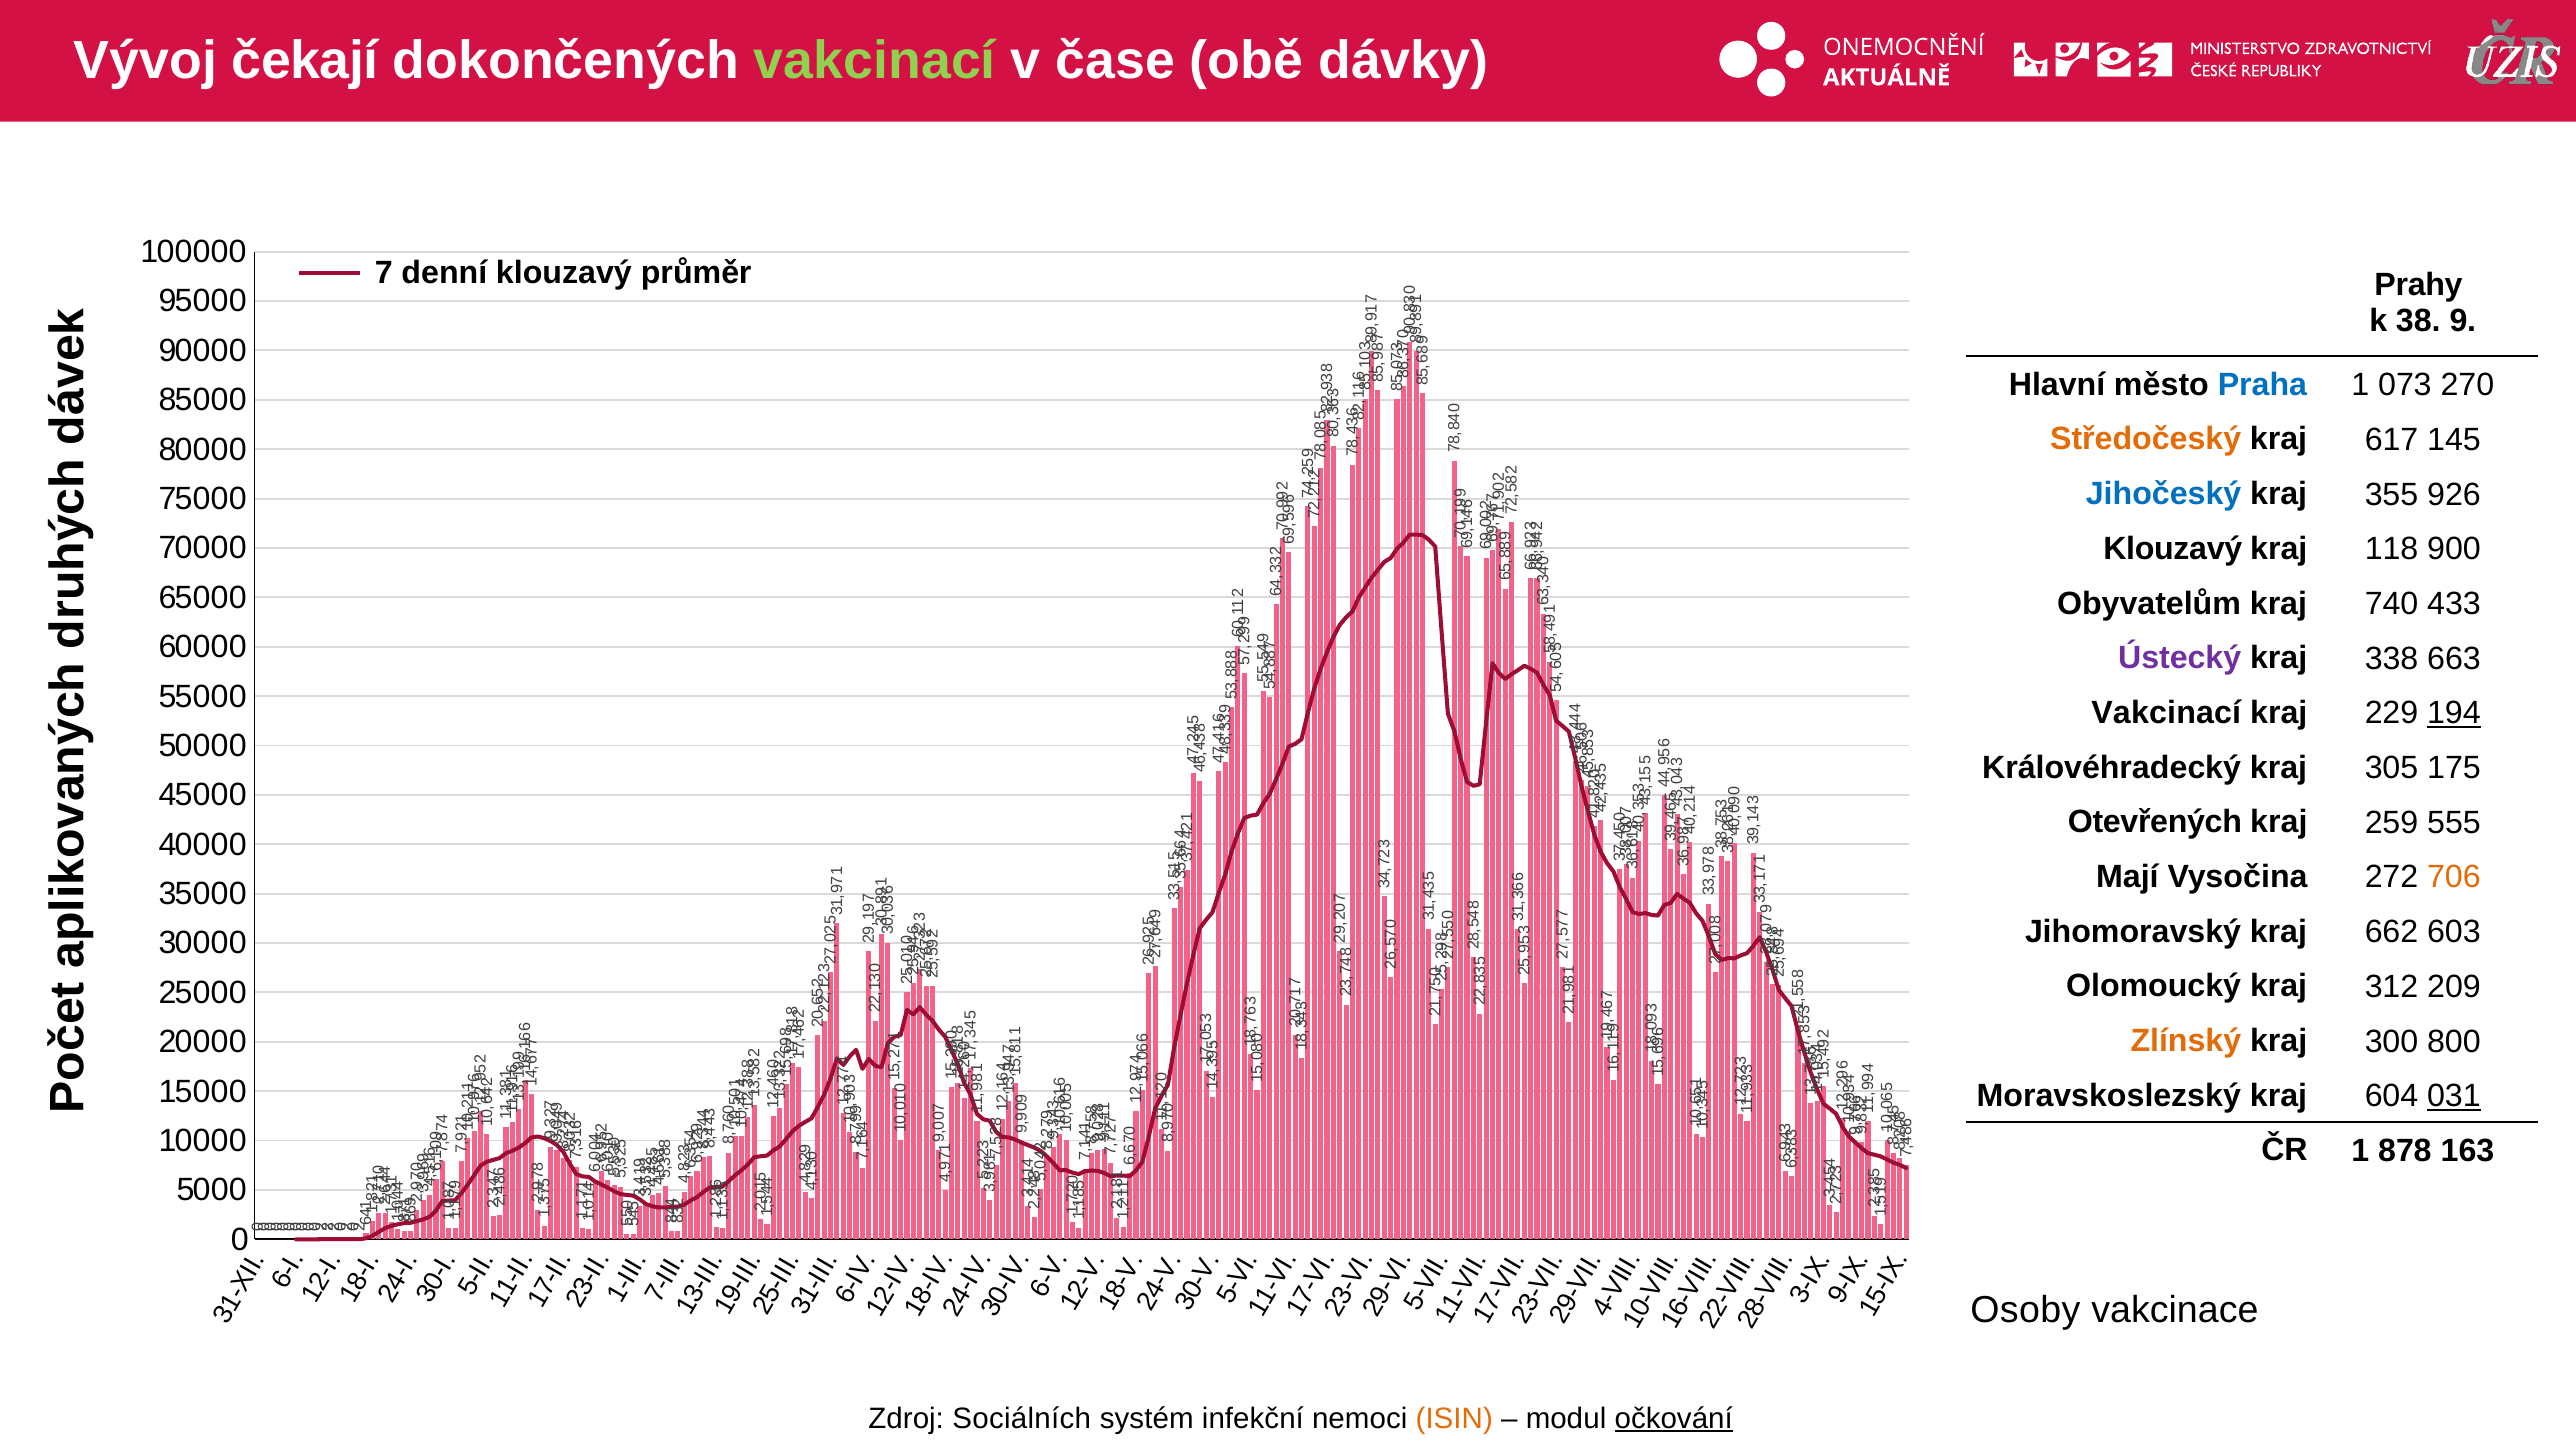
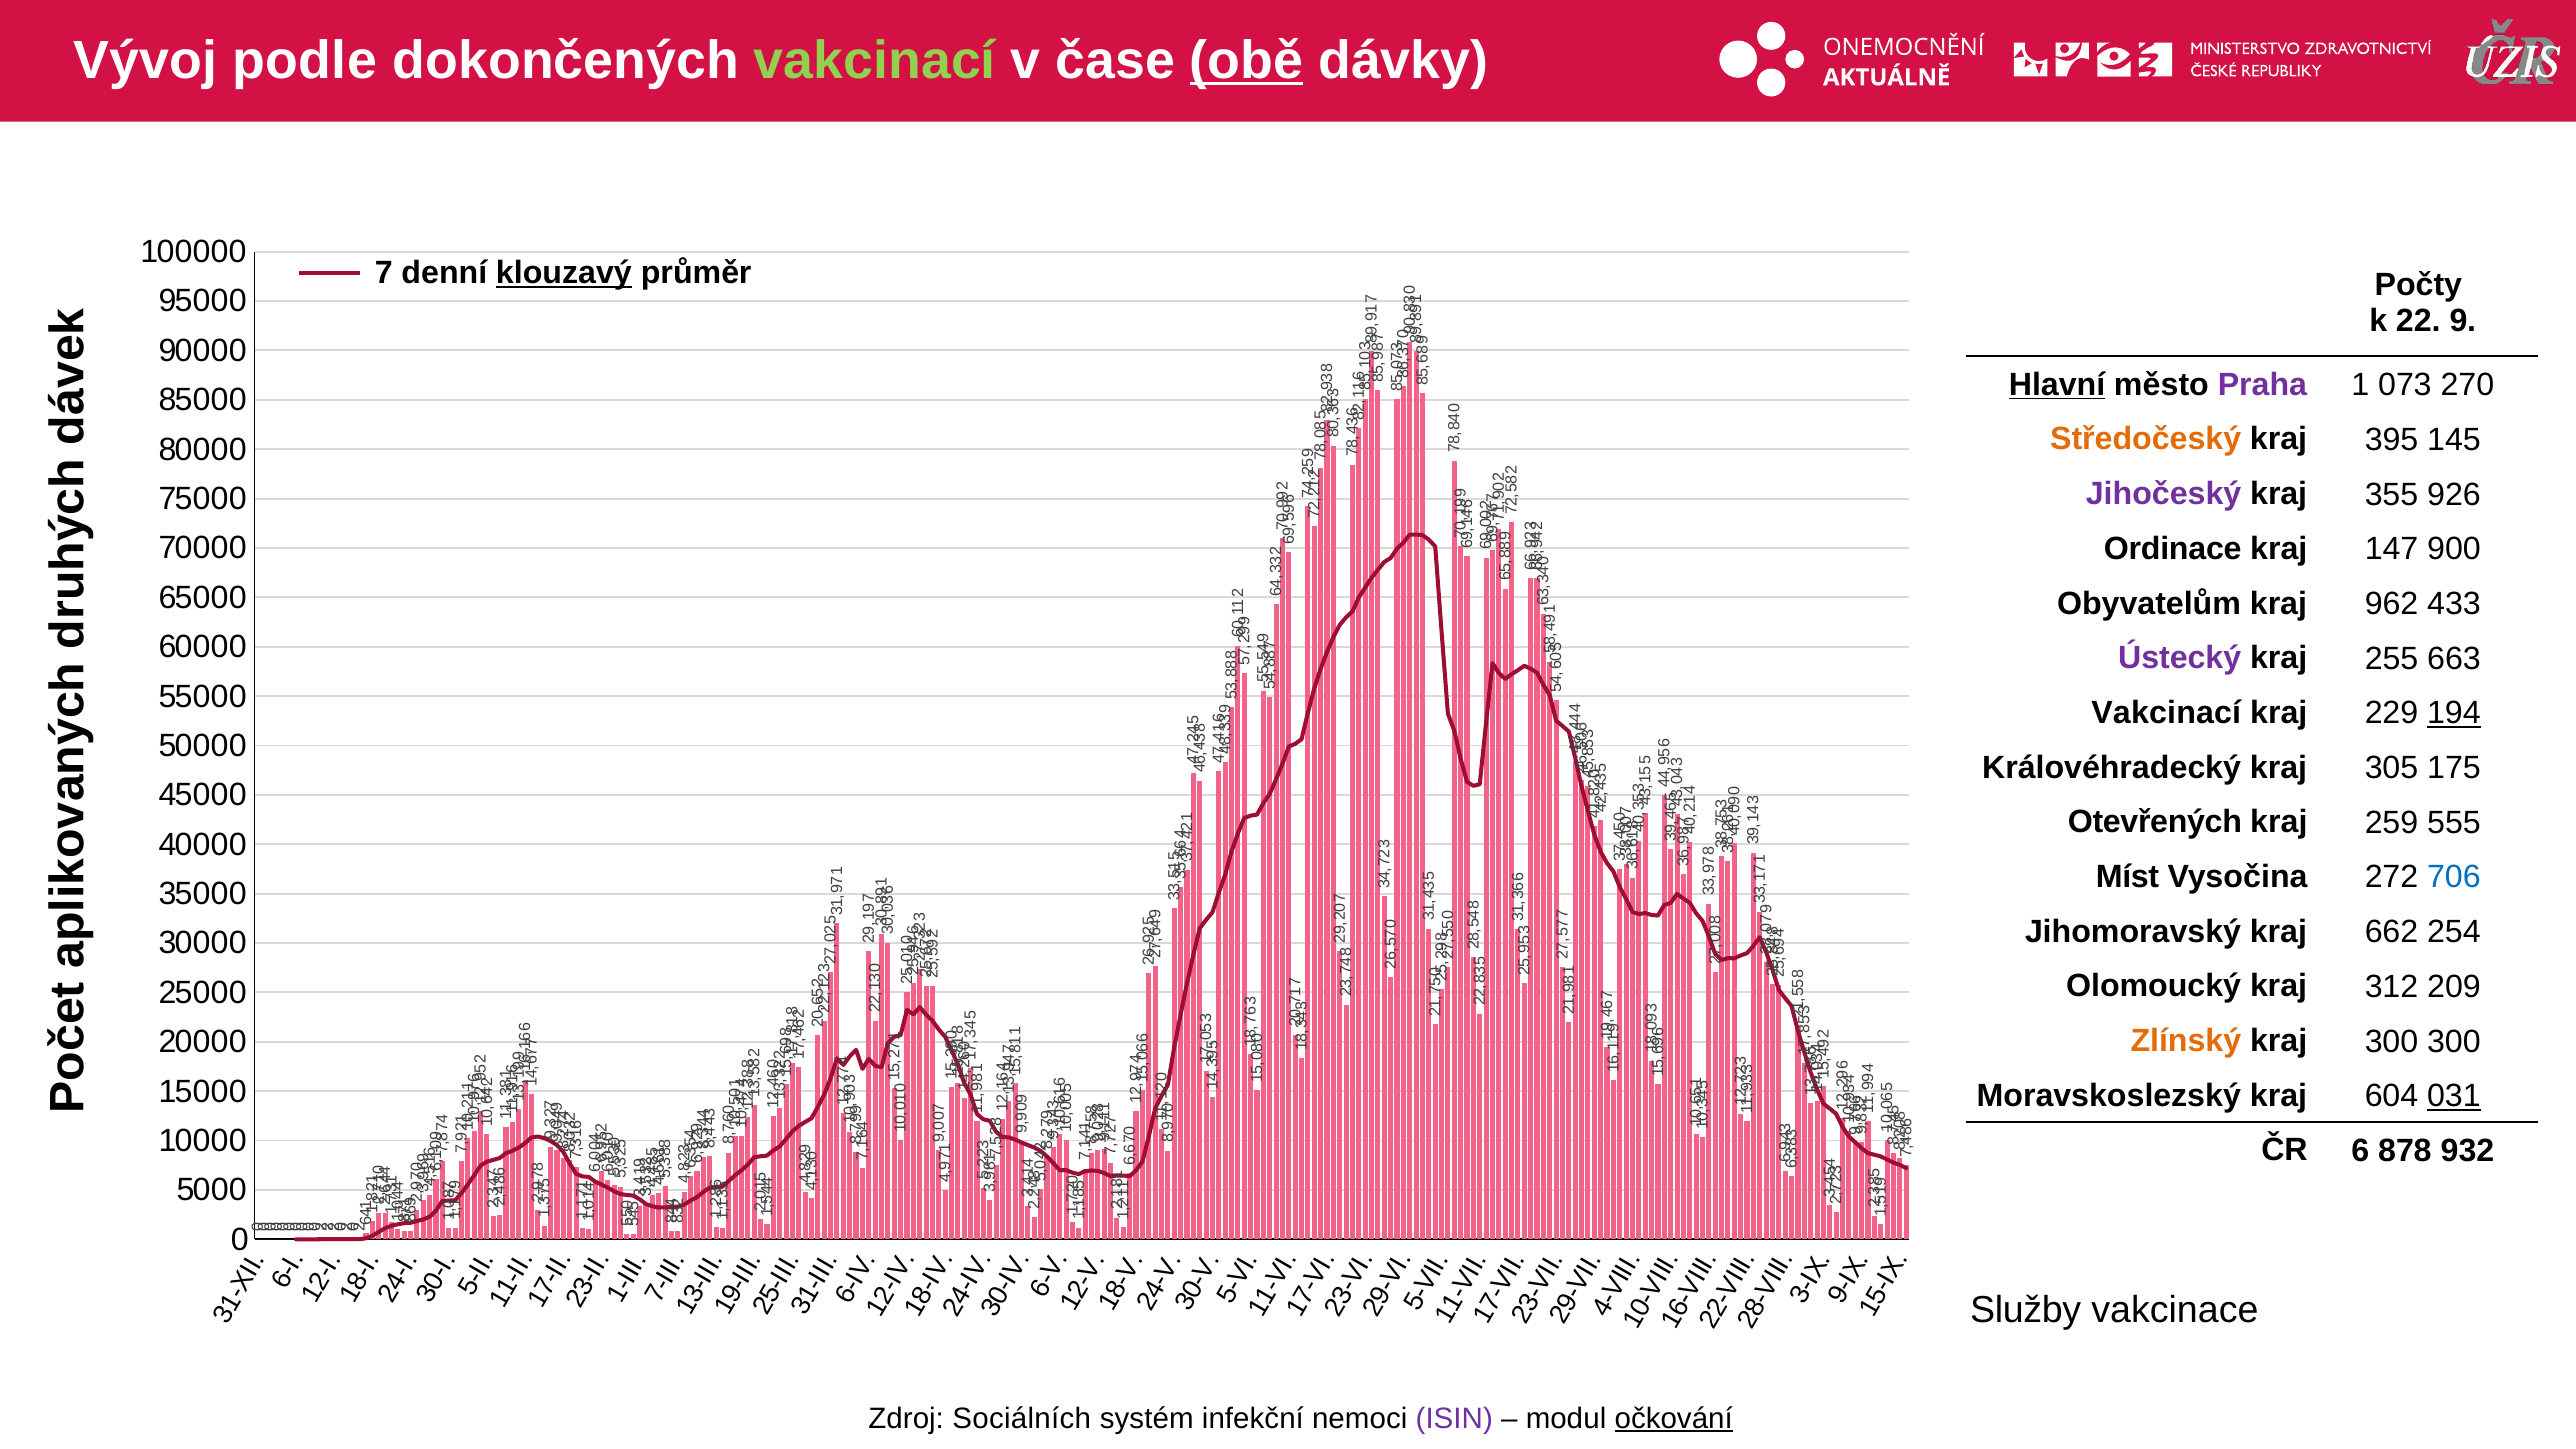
čekají: čekají -> podle
obě underline: none -> present
klouzavý at (564, 273) underline: none -> present
Prahy: Prahy -> Počty
38: 38 -> 22
Hlavní underline: none -> present
Praha colour: blue -> purple
617: 617 -> 395
Jihočeský colour: blue -> purple
Klouzavý at (2173, 549): Klouzavý -> Ordinace
118: 118 -> 147
740: 740 -> 962
338: 338 -> 255
Mají: Mají -> Míst
706 colour: orange -> blue
603: 603 -> 254
300 800: 800 -> 300
ČR 1: 1 -> 6
163: 163 -> 932
Osoby: Osoby -> Služby
ISIN colour: orange -> purple
